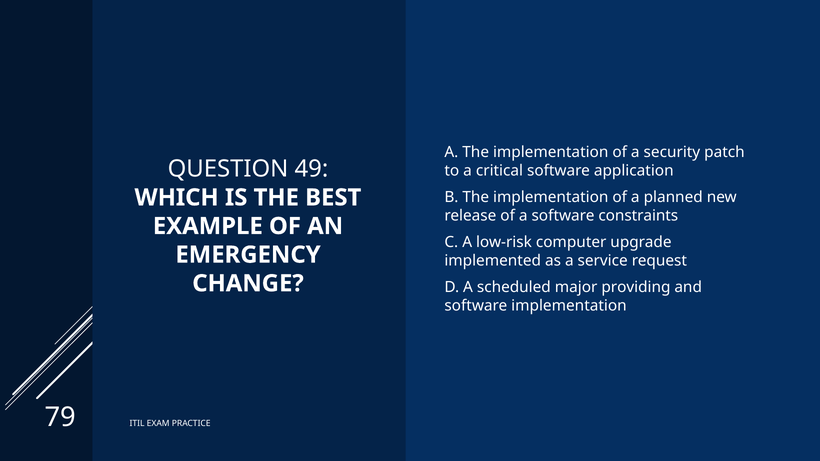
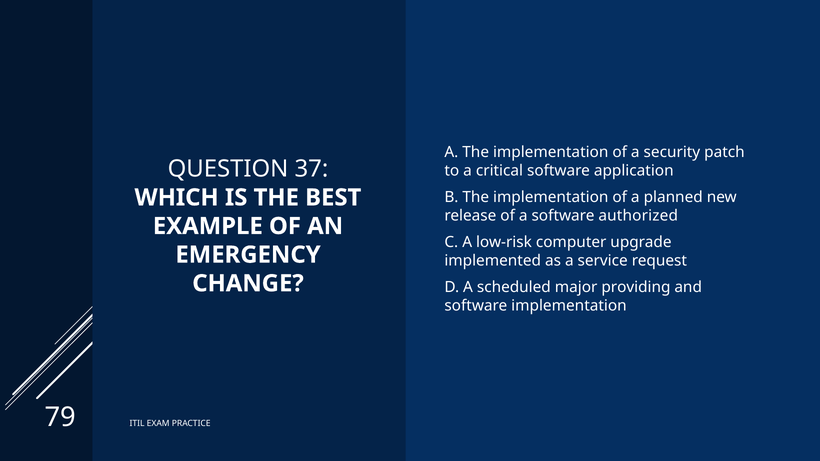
49: 49 -> 37
constraints: constraints -> authorized
